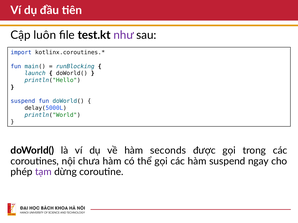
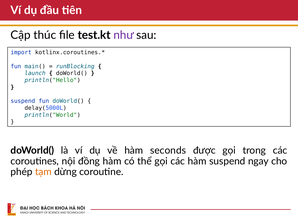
luôn: luôn -> thúc
chưa: chưa -> đồng
tạm colour: purple -> orange
